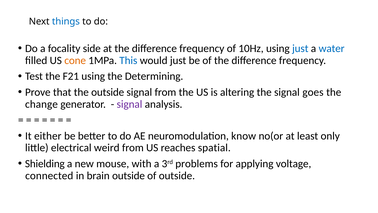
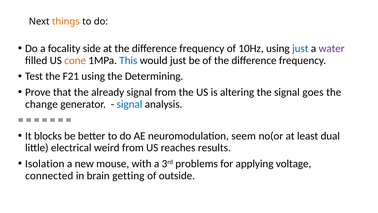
things colour: blue -> orange
water colour: blue -> purple
the outside: outside -> already
signal at (129, 104) colour: purple -> blue
either: either -> blocks
know: know -> seem
only: only -> dual
spatial: spatial -> results
Shielding: Shielding -> Isolation
brain outside: outside -> getting
